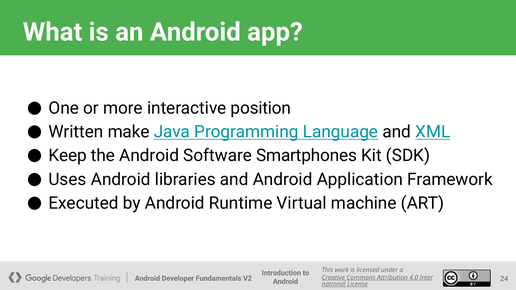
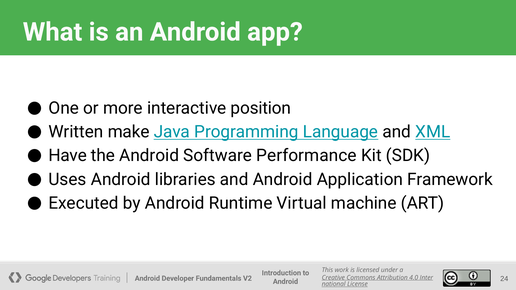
Keep: Keep -> Have
Smartphones: Smartphones -> Performance
